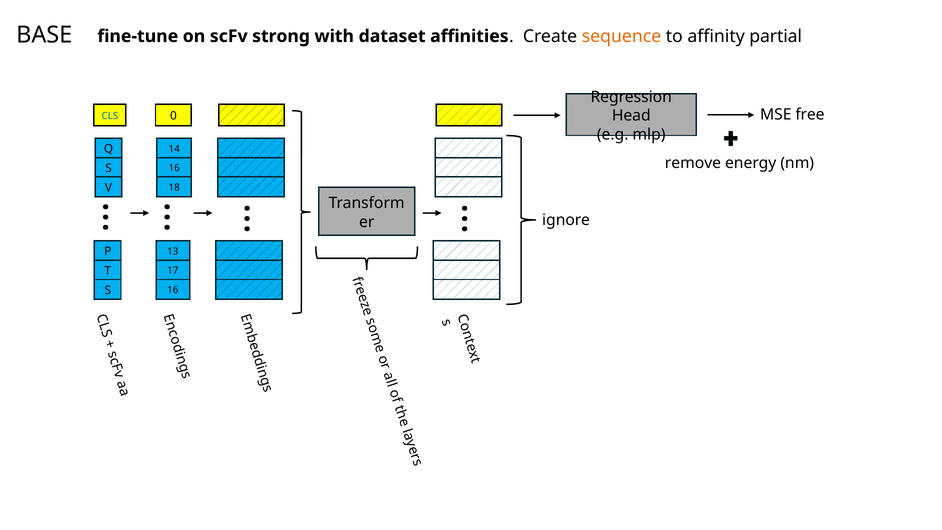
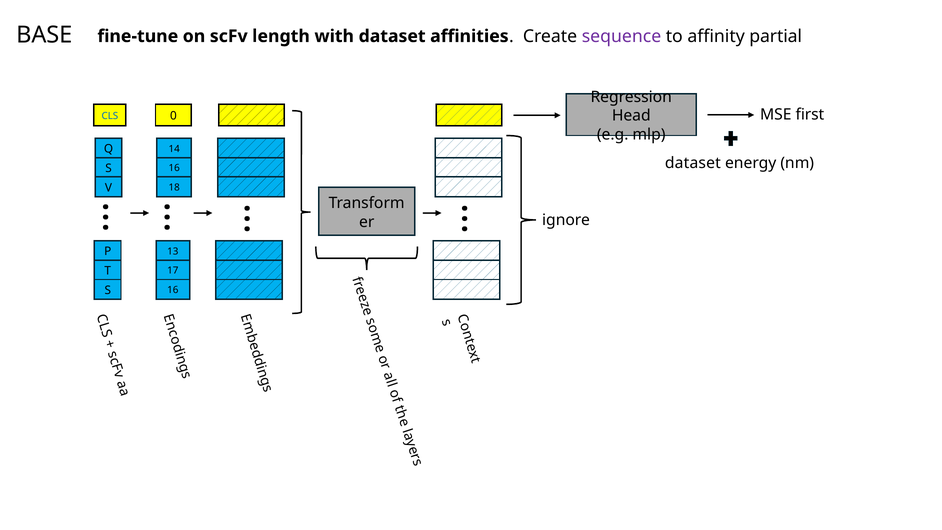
strong: strong -> length
sequence colour: orange -> purple
free: free -> first
remove at (693, 163): remove -> dataset
